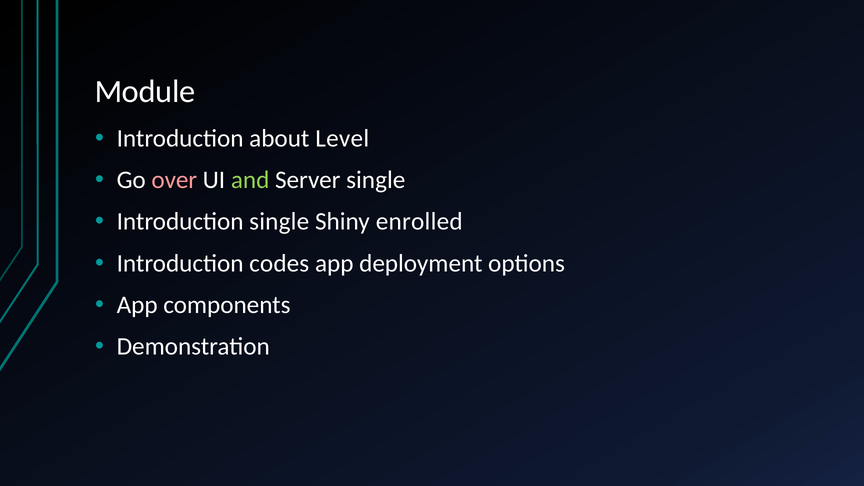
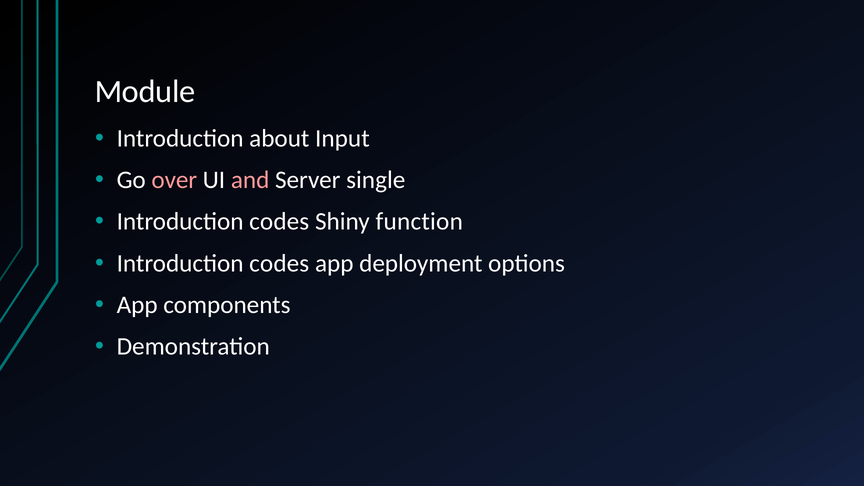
Level: Level -> Input
and colour: light green -> pink
single at (279, 222): single -> codes
enrolled: enrolled -> function
